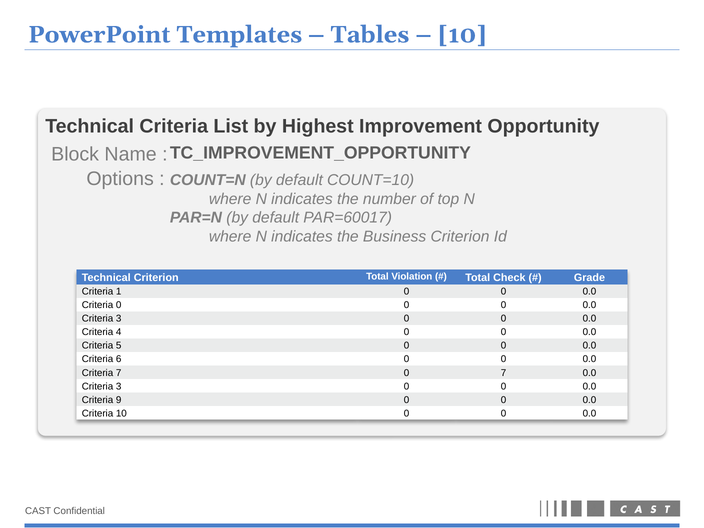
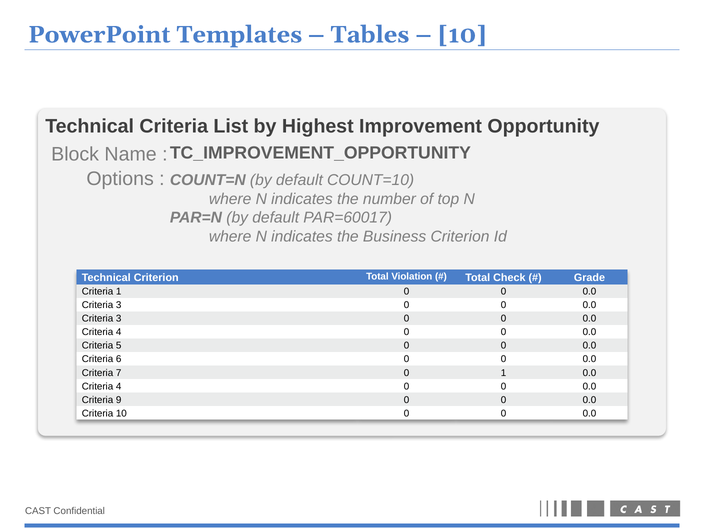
0 at (119, 305): 0 -> 3
0 7: 7 -> 1
3 at (119, 386): 3 -> 4
